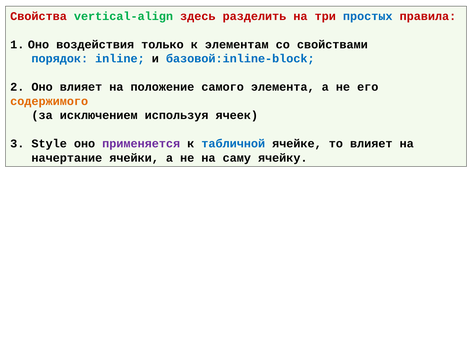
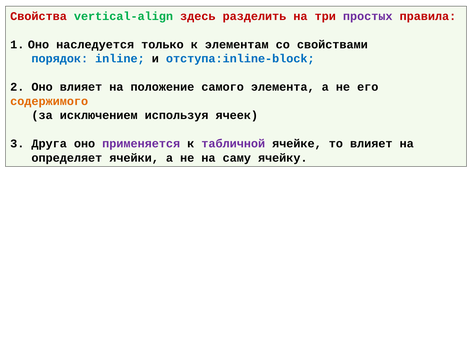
простых colour: blue -> purple
воздействия: воздействия -> наследуется
базовой:inline-block: базовой:inline-block -> отступа:inline-block
Style: Style -> Друга
табличной colour: blue -> purple
начертание: начертание -> определяет
